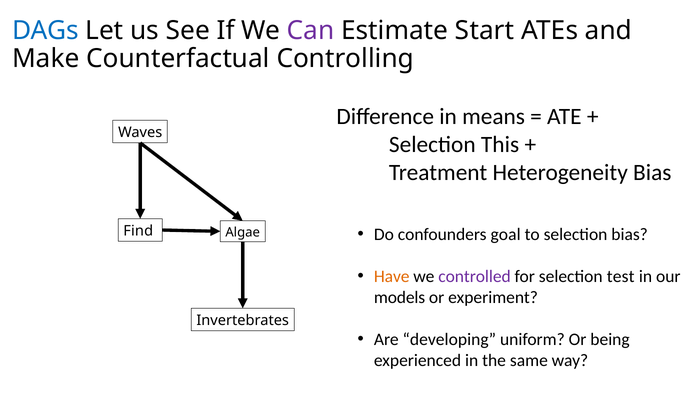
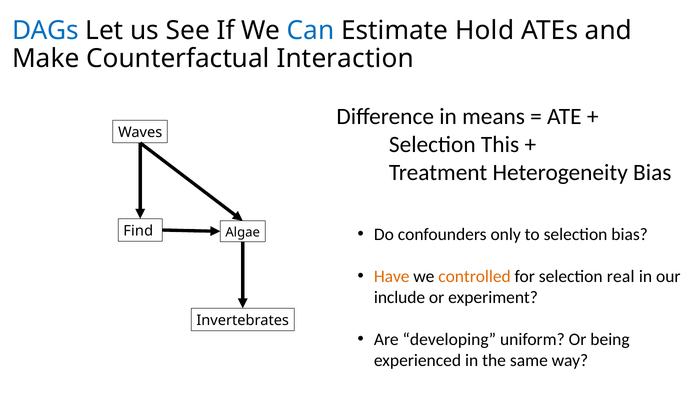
Can colour: purple -> blue
Start: Start -> Hold
Controlling: Controlling -> Interaction
goal: goal -> only
controlled colour: purple -> orange
test: test -> real
models: models -> include
